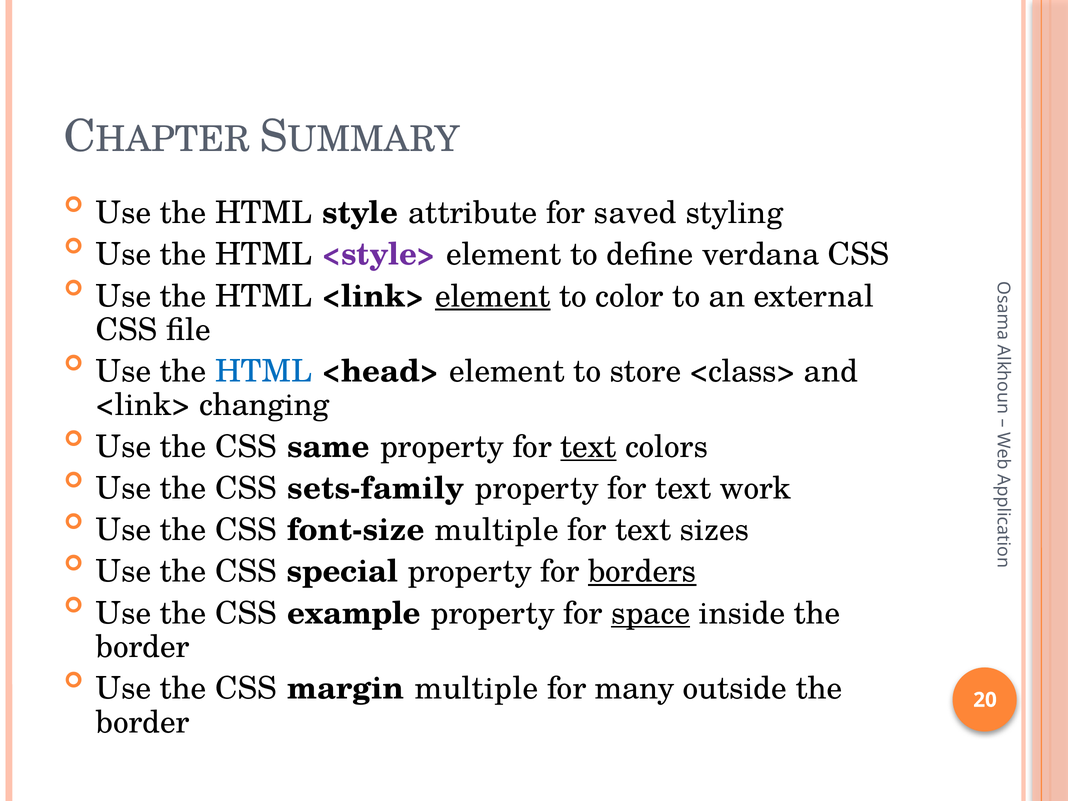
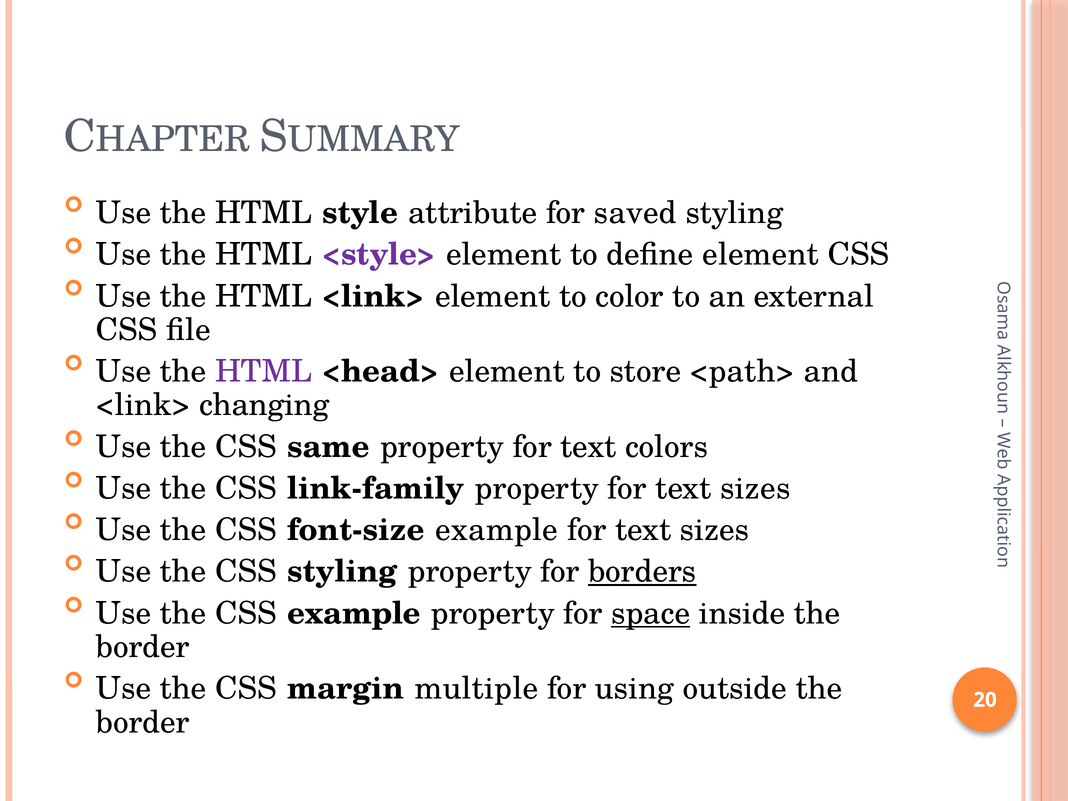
define verdana: verdana -> element
element at (493, 296) underline: present -> none
HTML at (263, 372) colour: blue -> purple
<class>: <class> -> <path>
text at (589, 447) underline: present -> none
sets-family: sets-family -> link-family
property for text work: work -> sizes
font-size multiple: multiple -> example
CSS special: special -> styling
many: many -> using
